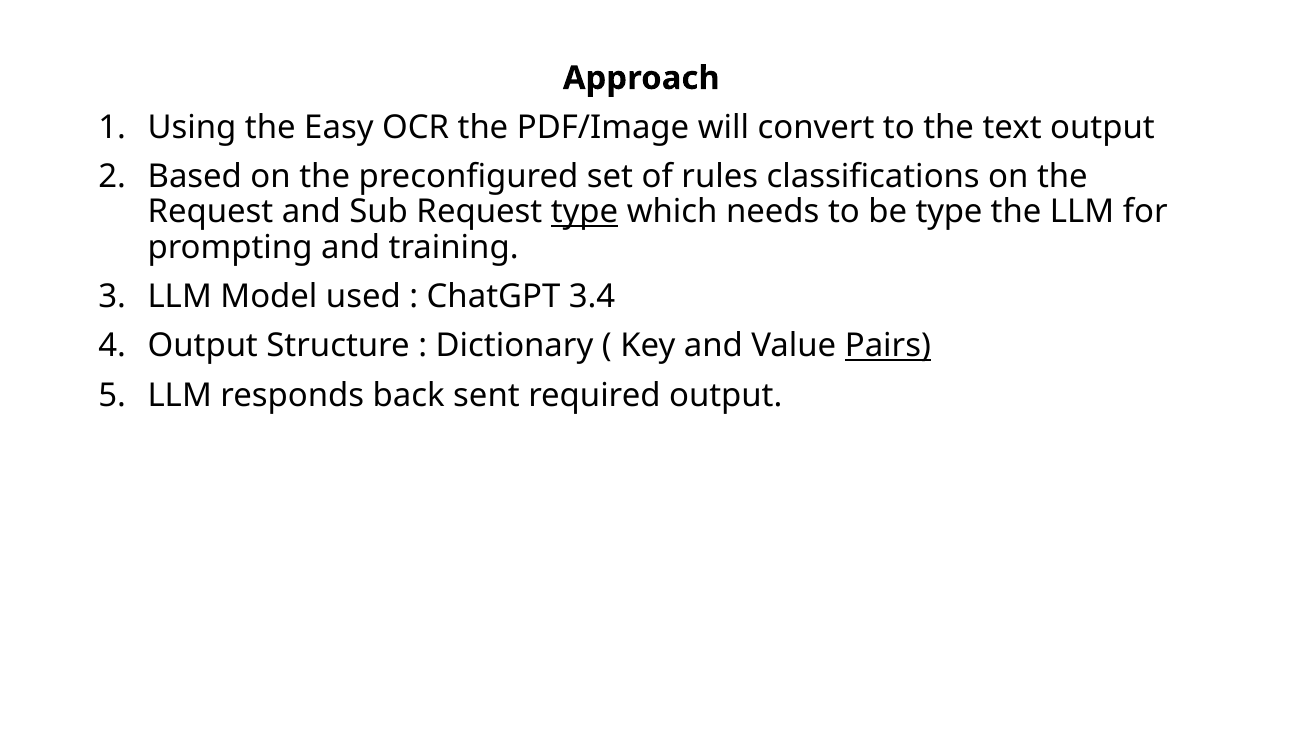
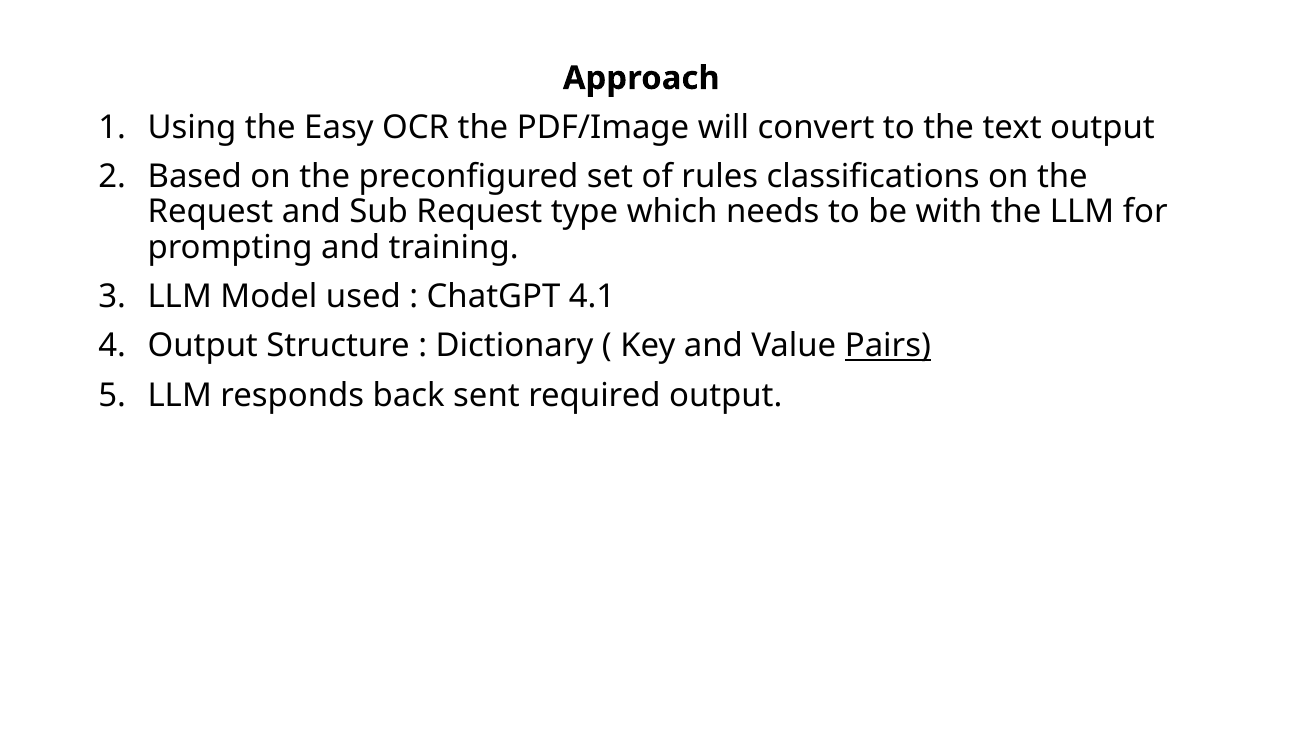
type at (585, 212) underline: present -> none
be type: type -> with
3.4: 3.4 -> 4.1
